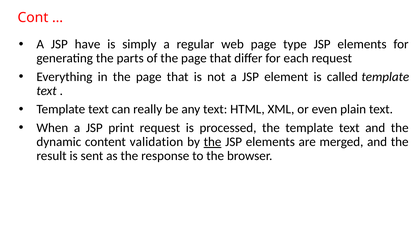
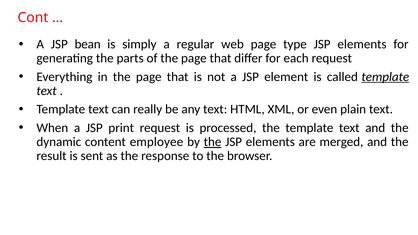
have: have -> bean
template at (385, 77) underline: none -> present
validation: validation -> employee
